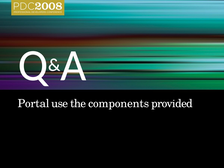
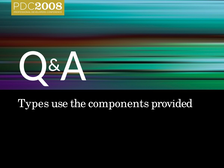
Portal: Portal -> Types
